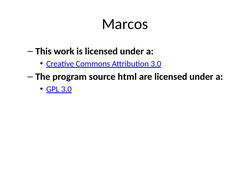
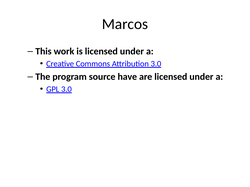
html: html -> have
